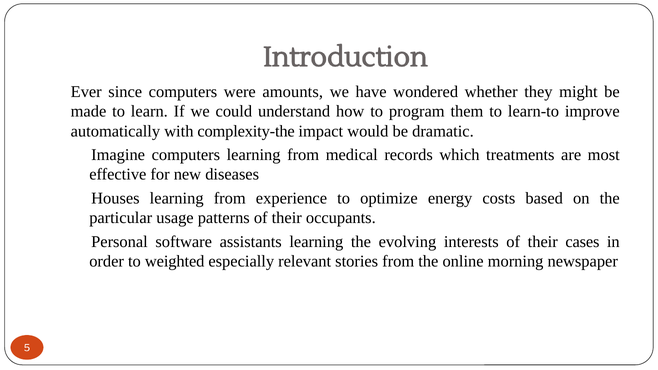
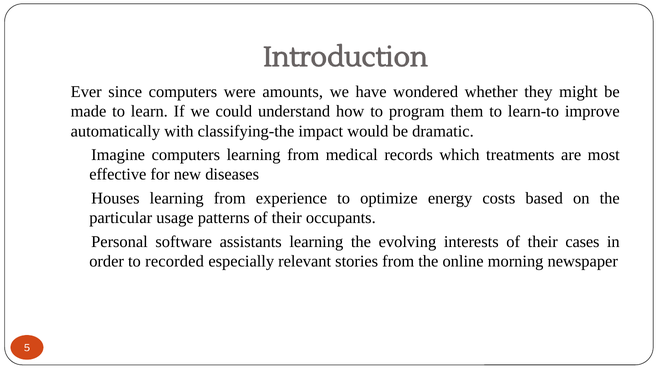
complexity-the: complexity-the -> classifying-the
weighted: weighted -> recorded
